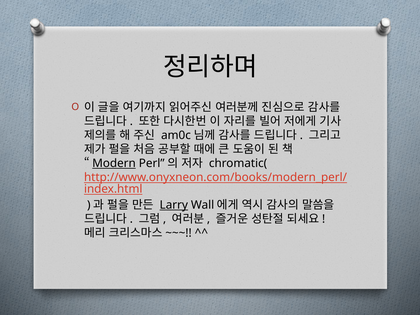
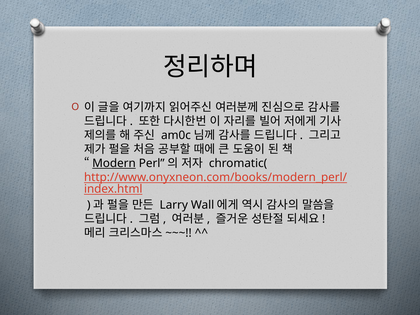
Larry underline: present -> none
